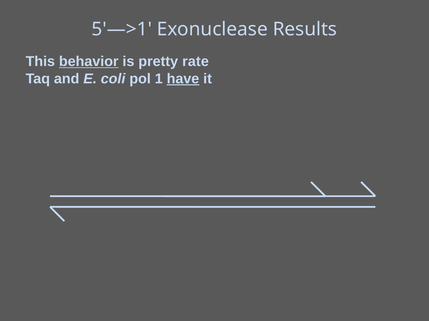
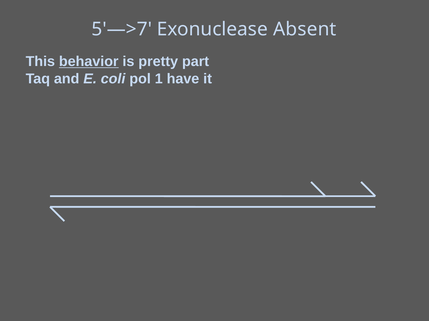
5'—>1: 5'—>1 -> 5'—>7
Results: Results -> Absent
rate: rate -> part
have underline: present -> none
